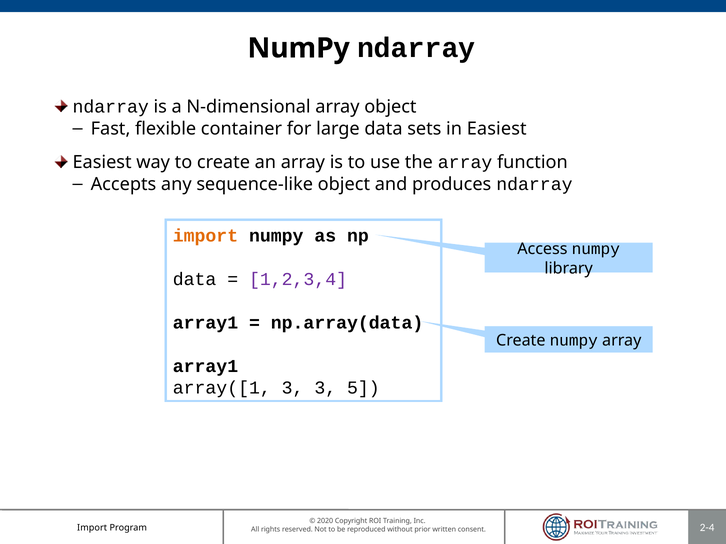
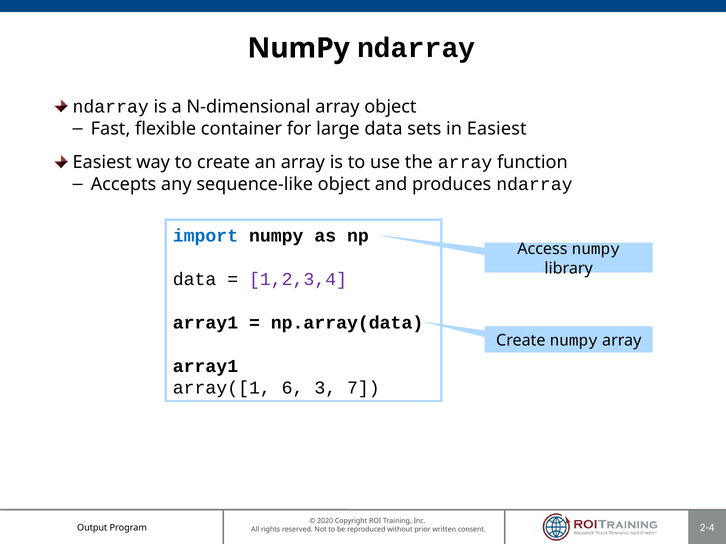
import at (205, 236) colour: orange -> blue
array([1 3: 3 -> 6
5: 5 -> 7
Import at (92, 528): Import -> Output
